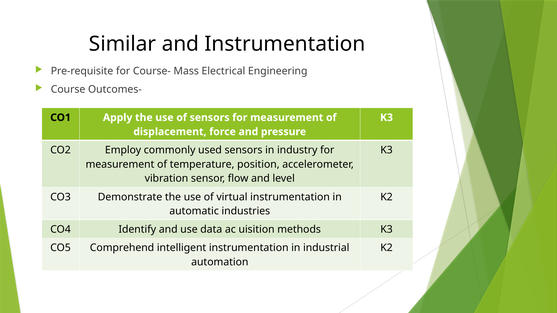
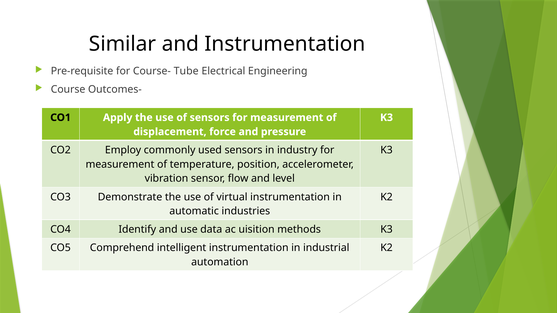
Mass: Mass -> Tube
